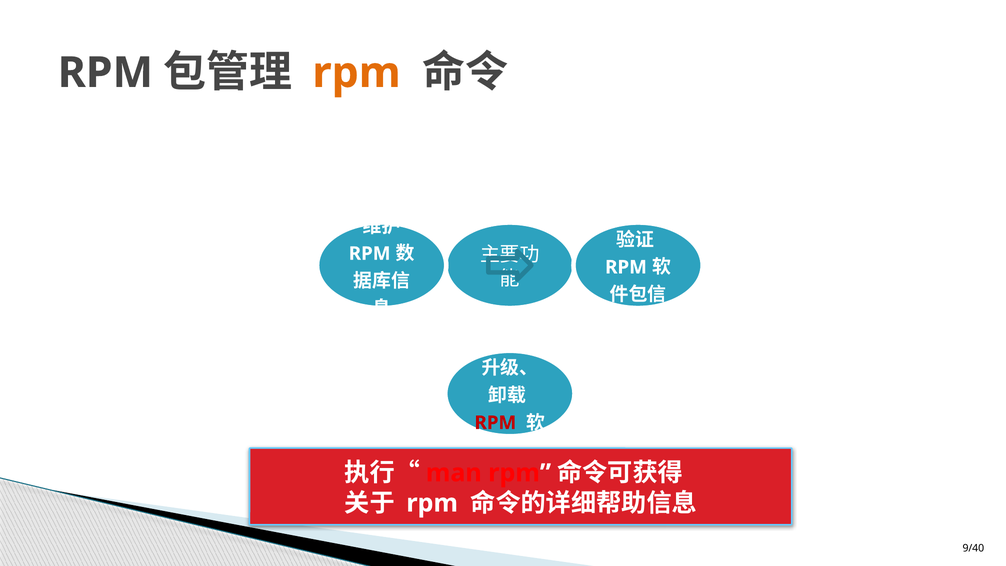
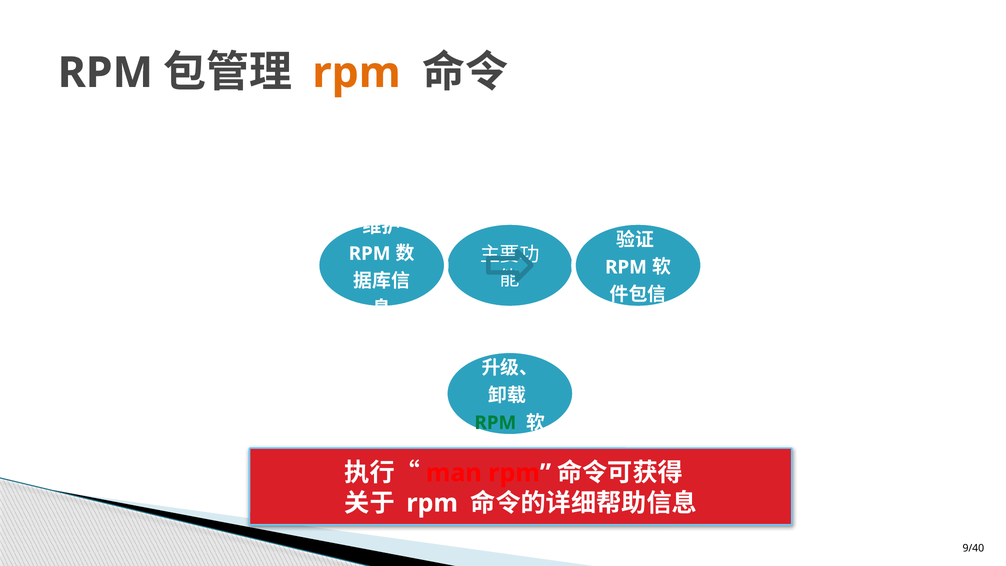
RPM at (495, 423) colour: red -> green
